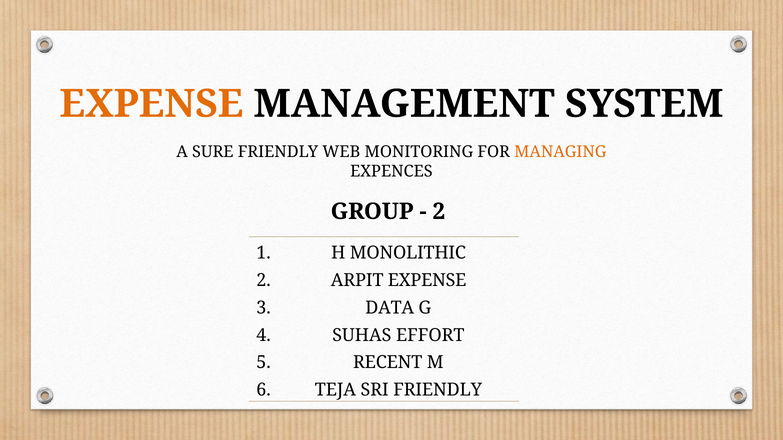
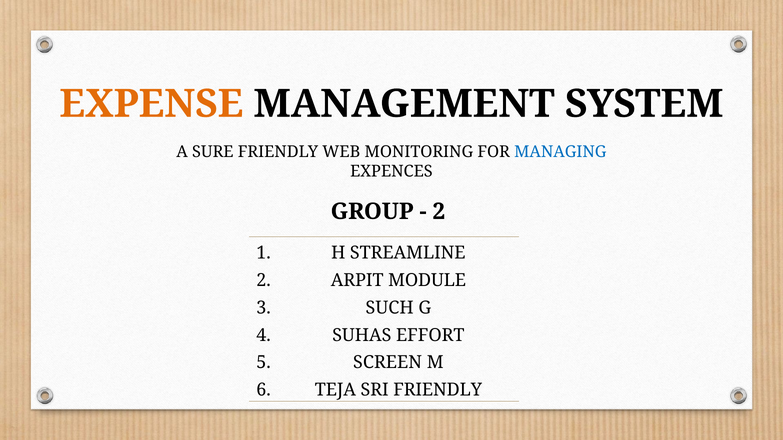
MANAGING colour: orange -> blue
MONOLITHIC: MONOLITHIC -> STREAMLINE
ARPIT EXPENSE: EXPENSE -> MODULE
DATA: DATA -> SUCH
RECENT: RECENT -> SCREEN
